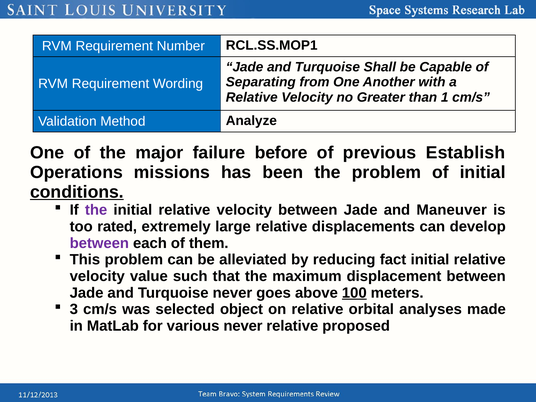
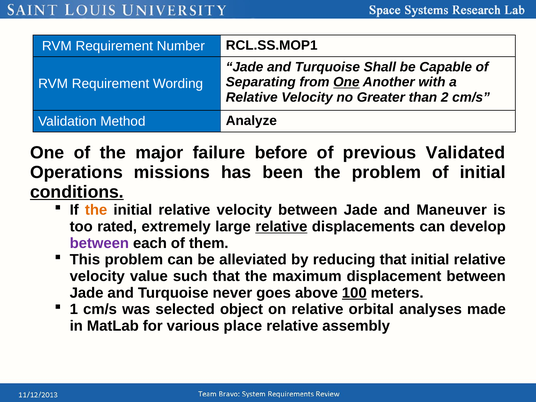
One at (346, 82) underline: none -> present
1: 1 -> 2
Establish: Establish -> Validated
the at (96, 210) colour: purple -> orange
relative at (281, 227) underline: none -> present
reducing fact: fact -> that
3: 3 -> 1
various never: never -> place
proposed: proposed -> assembly
